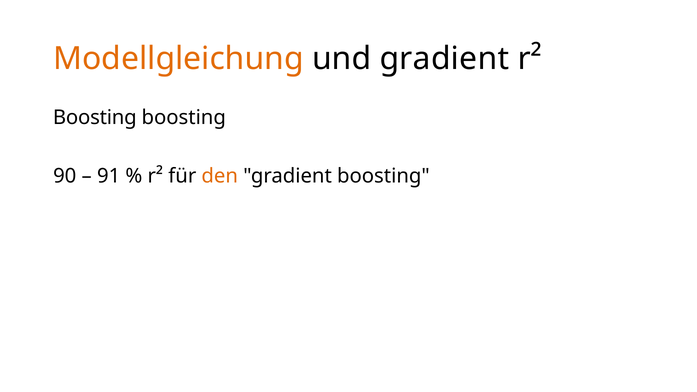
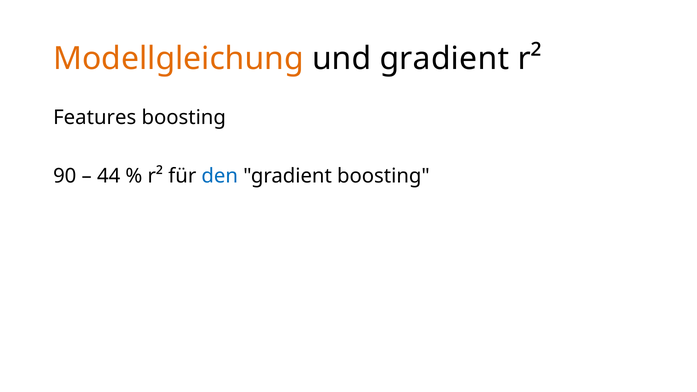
Boosting at (95, 118): Boosting -> Features
91: 91 -> 44
den colour: orange -> blue
